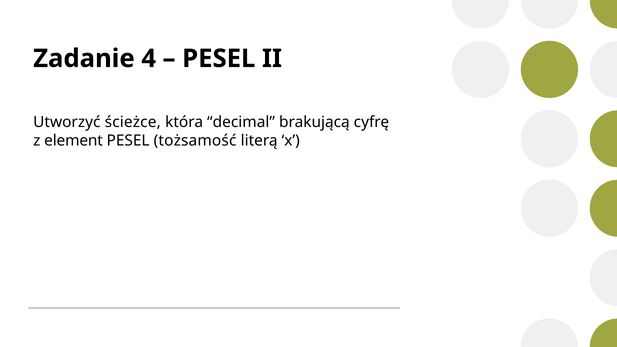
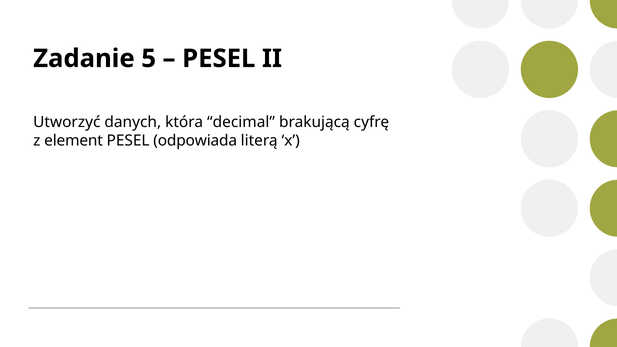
4: 4 -> 5
ścieżce: ścieżce -> danych
tożsamość: tożsamość -> odpowiada
